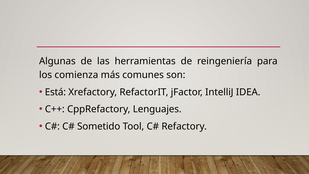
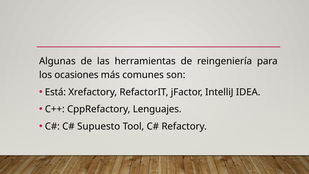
comienza: comienza -> ocasiones
Sometido: Sometido -> Supuesto
